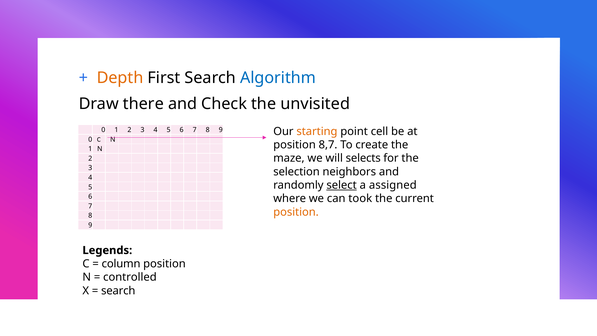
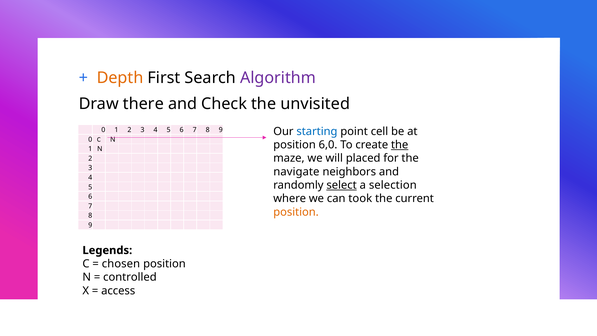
Algorithm colour: blue -> purple
starting colour: orange -> blue
8,7: 8,7 -> 6,0
the at (400, 145) underline: none -> present
selects: selects -> placed
selection: selection -> navigate
assigned: assigned -> selection
column: column -> chosen
search at (118, 291): search -> access
